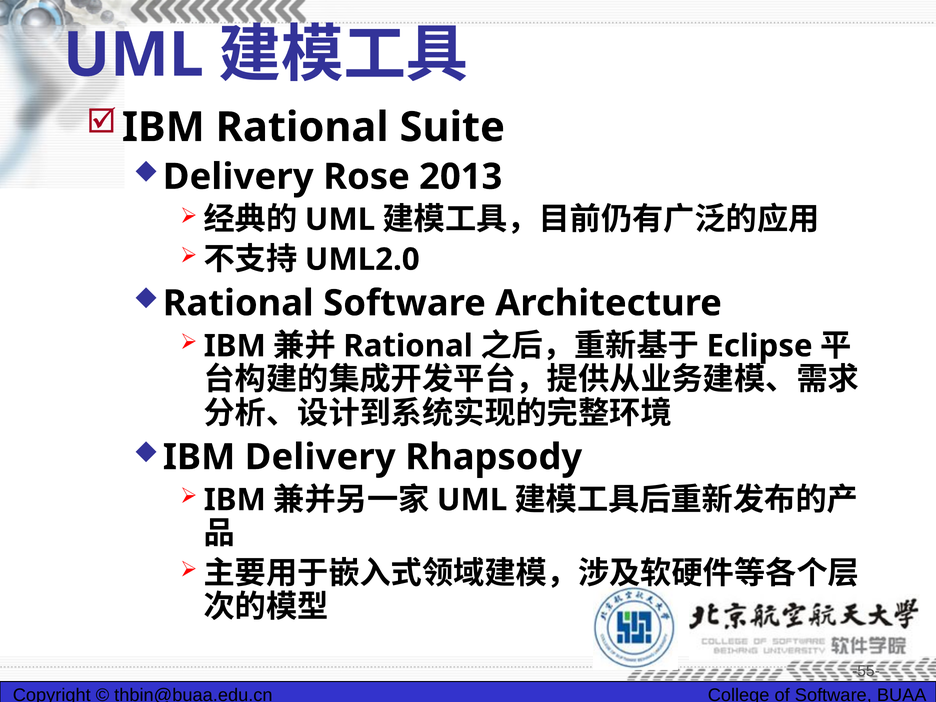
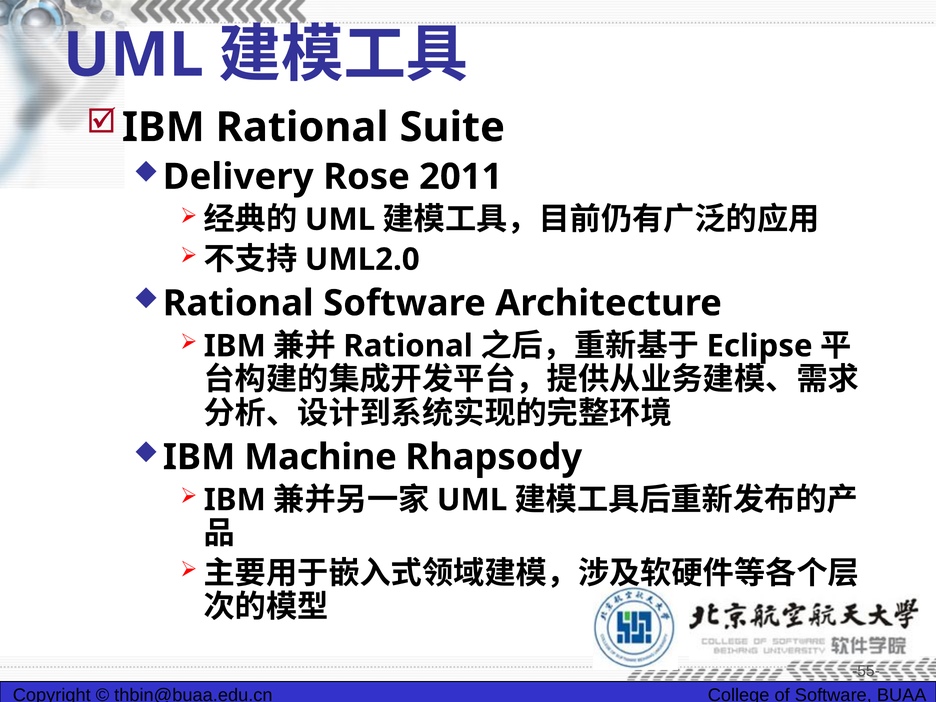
2013: 2013 -> 2011
IBM Delivery: Delivery -> Machine
